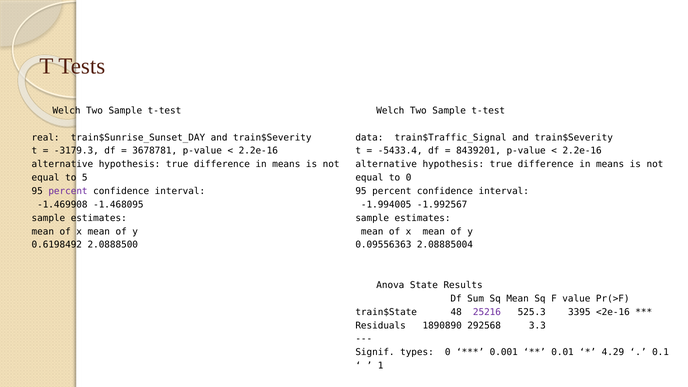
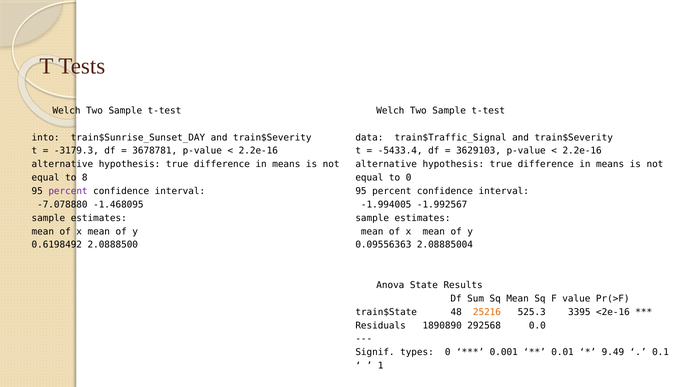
real: real -> into
8439201: 8439201 -> 3629103
5: 5 -> 8
-1.469908: -1.469908 -> -7.078880
25216 colour: purple -> orange
3.3: 3.3 -> 0.0
4.29: 4.29 -> 9.49
